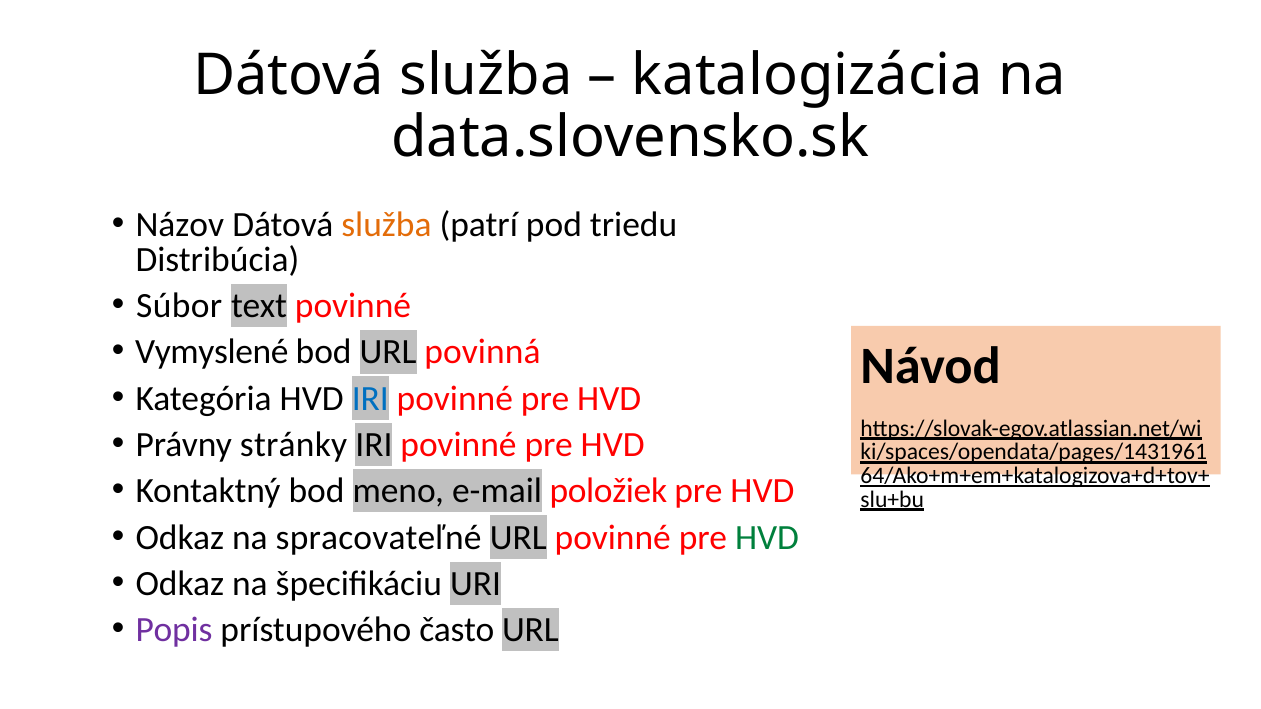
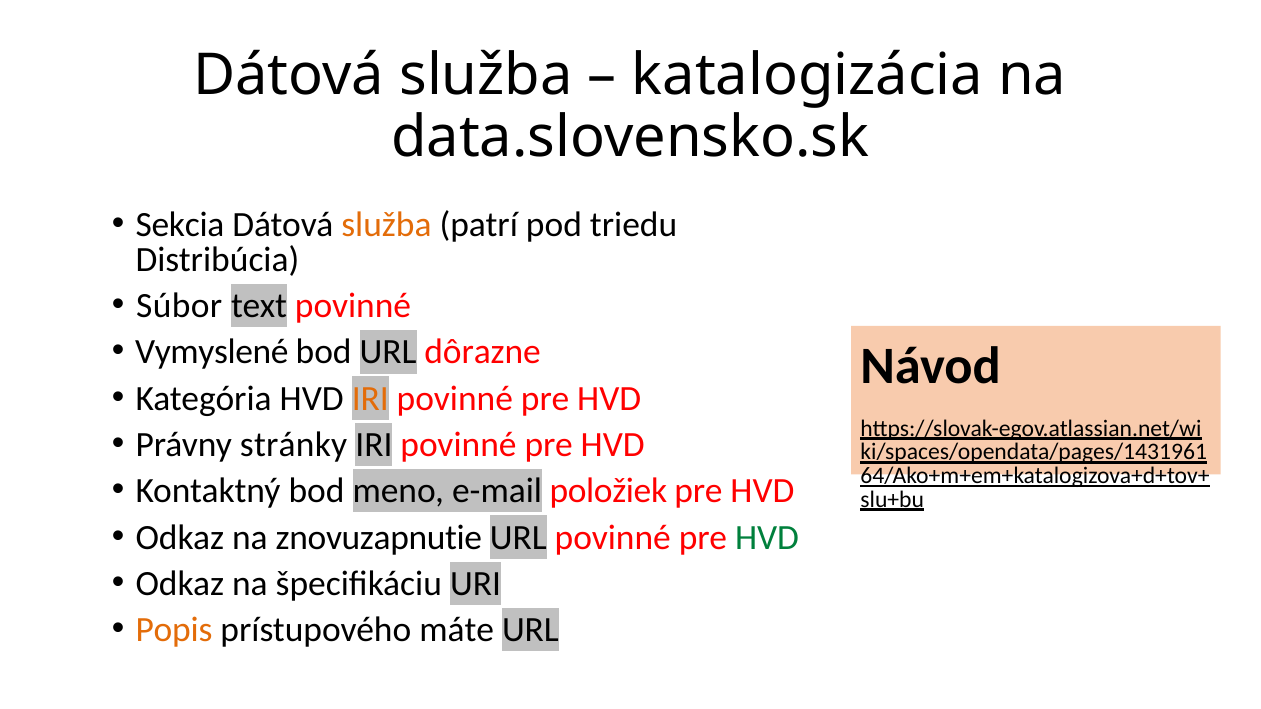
Názov: Názov -> Sekcia
povinná: povinná -> dôrazne
IRI at (370, 399) colour: blue -> orange
spracovateľné: spracovateľné -> znovuzapnutie
Popis colour: purple -> orange
často: často -> máte
